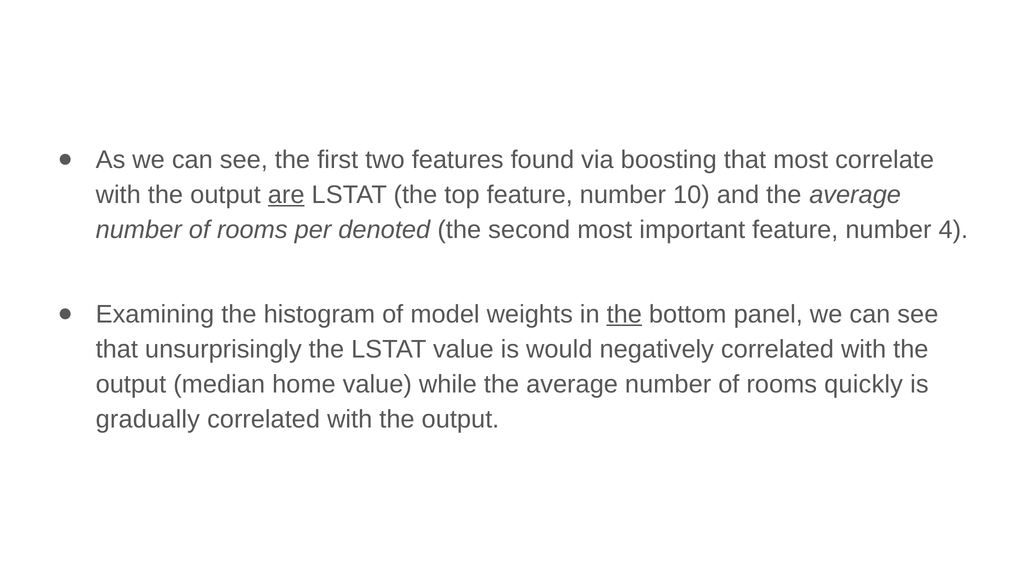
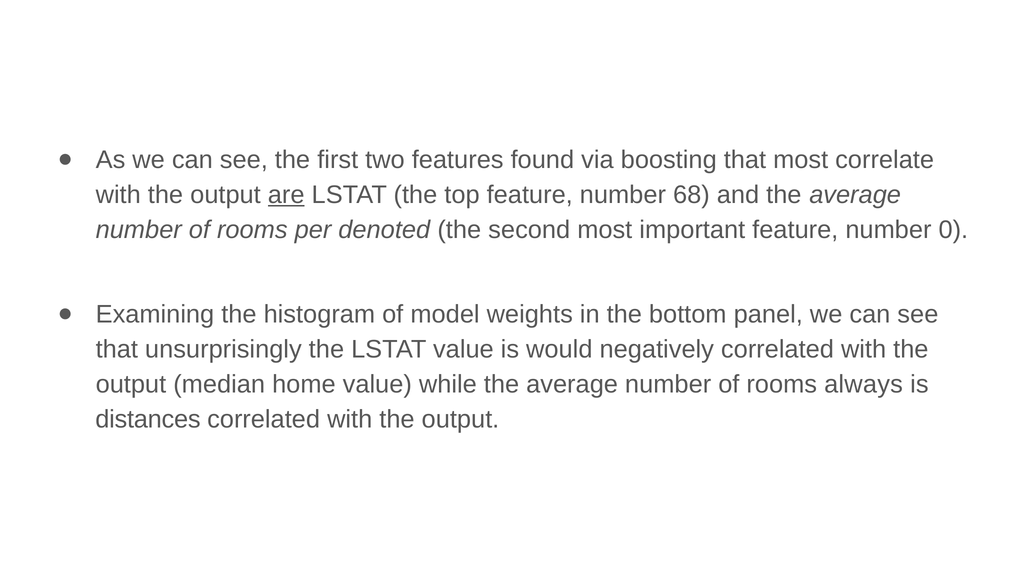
10: 10 -> 68
4: 4 -> 0
the at (624, 314) underline: present -> none
quickly: quickly -> always
gradually: gradually -> distances
